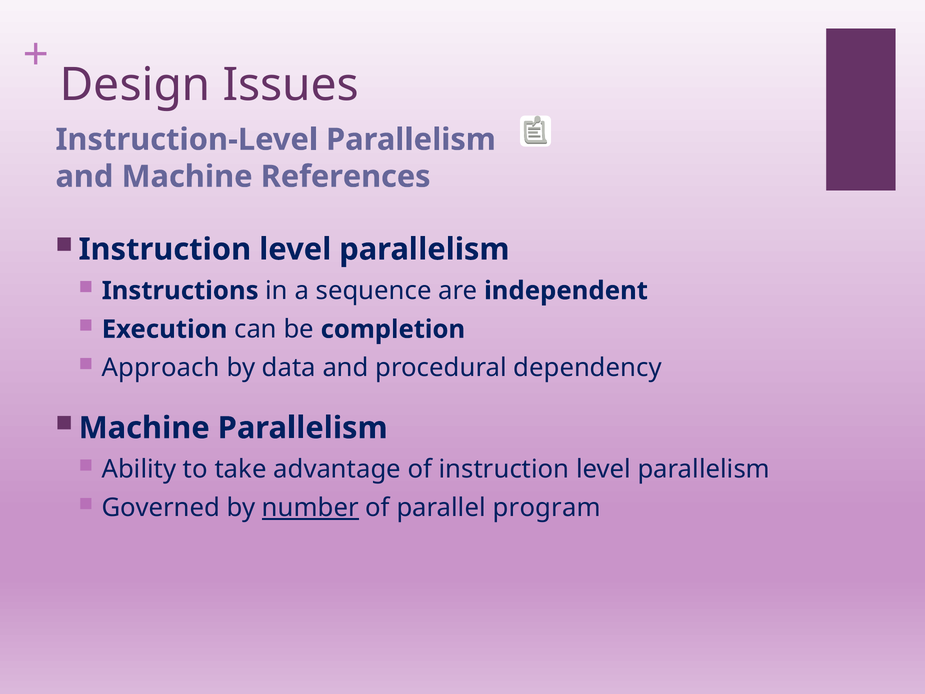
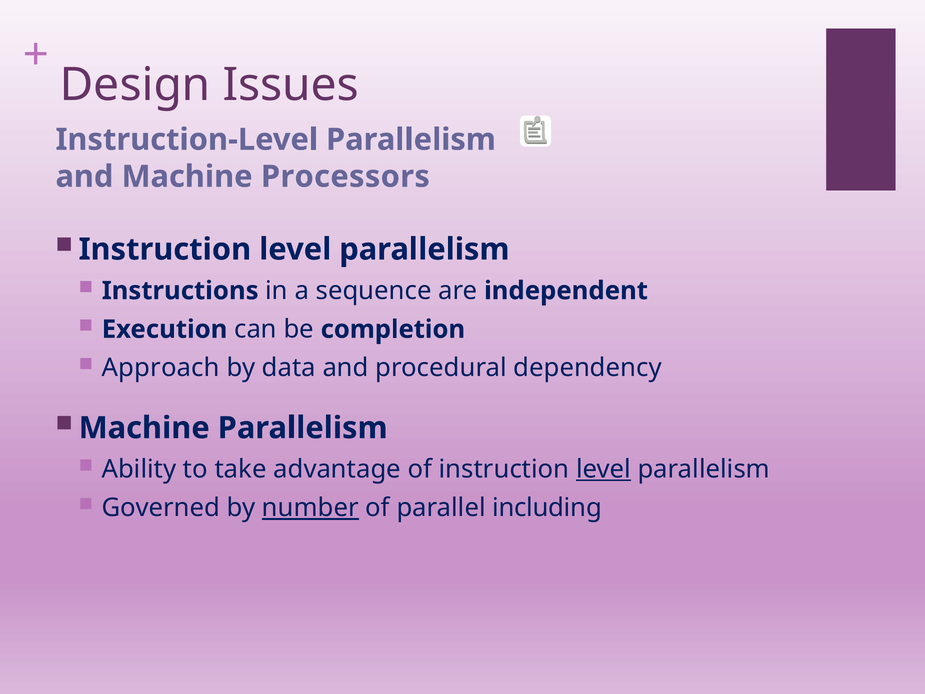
References: References -> Processors
level at (604, 469) underline: none -> present
program: program -> including
